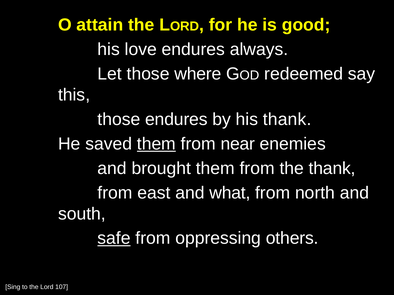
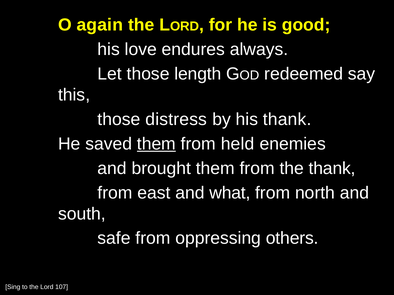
attain: attain -> again
where: where -> length
those endures: endures -> distress
near: near -> held
safe underline: present -> none
